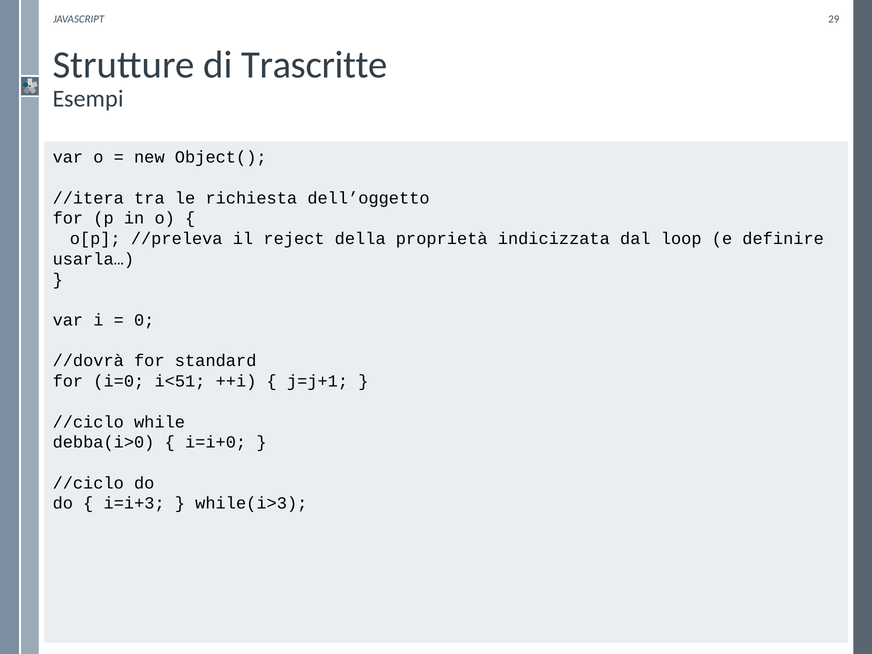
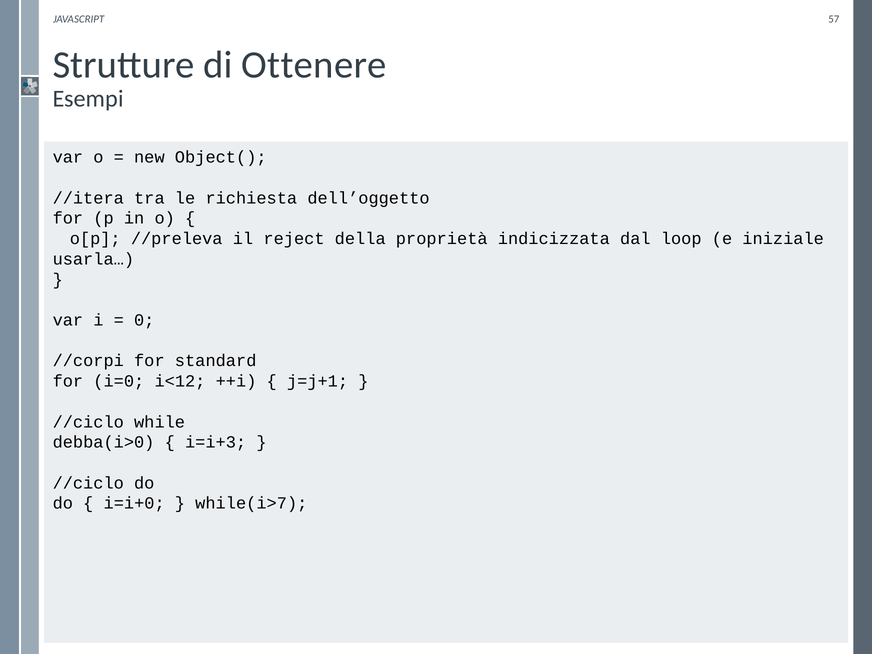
29: 29 -> 57
Trascritte: Trascritte -> Ottenere
definire: definire -> iniziale
//dovrà: //dovrà -> //corpi
i<51: i<51 -> i<12
i=i+0: i=i+0 -> i=i+3
i=i+3: i=i+3 -> i=i+0
while(i>3: while(i>3 -> while(i>7
